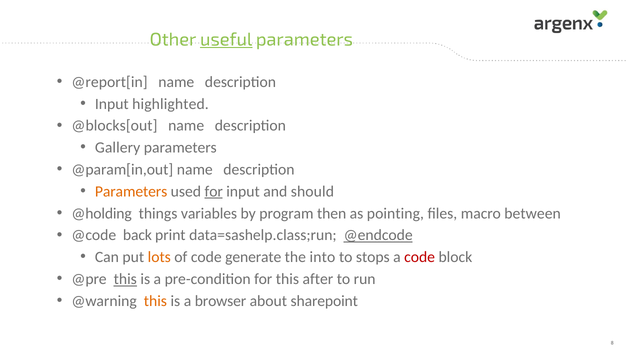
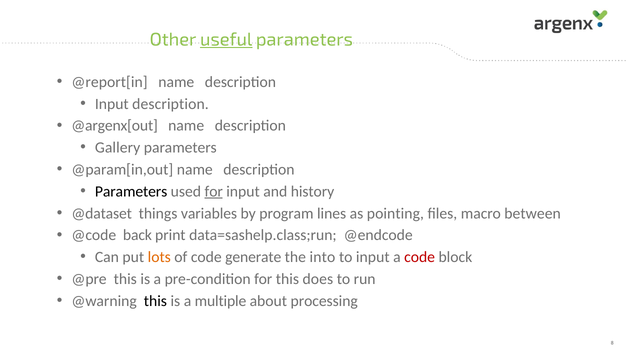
Input highlighted: highlighted -> description
@blocks[out: @blocks[out -> @argenx[out
Parameters at (131, 192) colour: orange -> black
should: should -> history
@holding: @holding -> @dataset
then: then -> lines
@endcode underline: present -> none
to stops: stops -> input
this at (125, 279) underline: present -> none
after: after -> does
this at (155, 301) colour: orange -> black
browser: browser -> multiple
sharepoint: sharepoint -> processing
